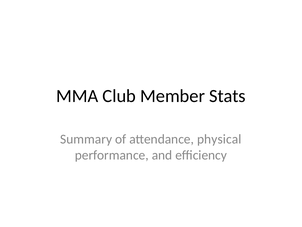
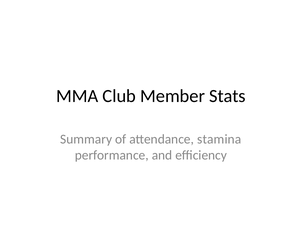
physical: physical -> stamina
